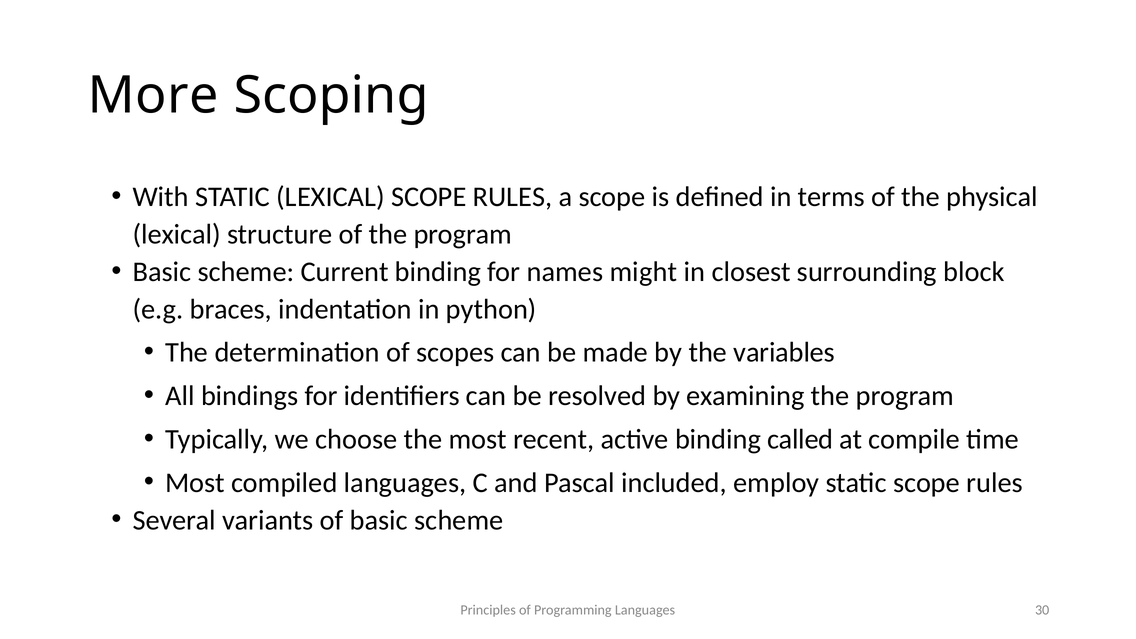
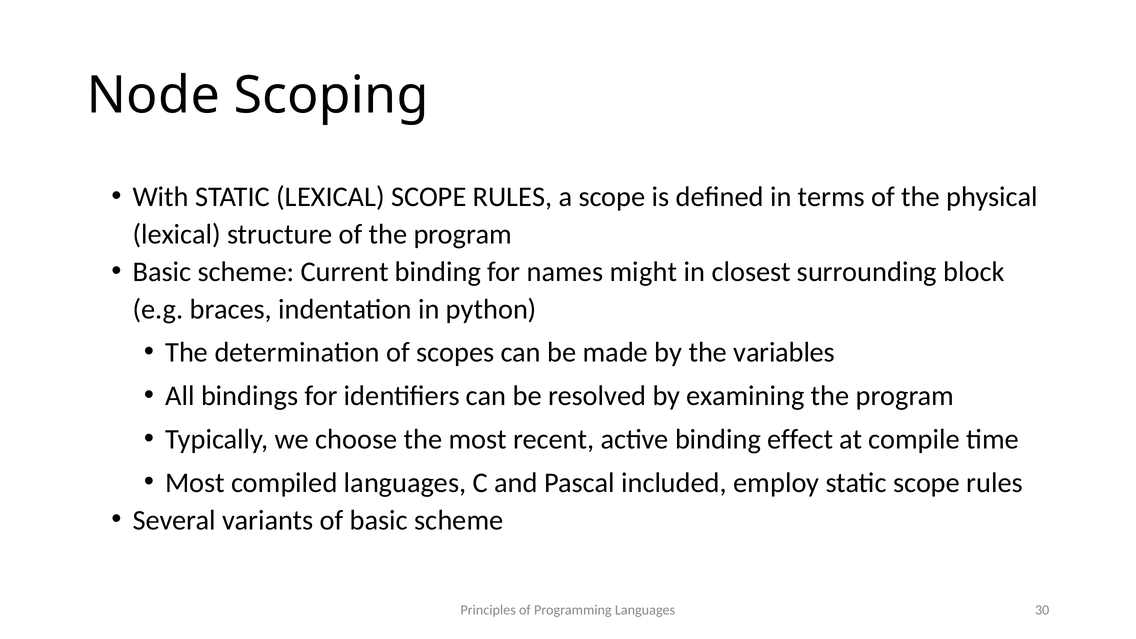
More: More -> Node
called: called -> effect
